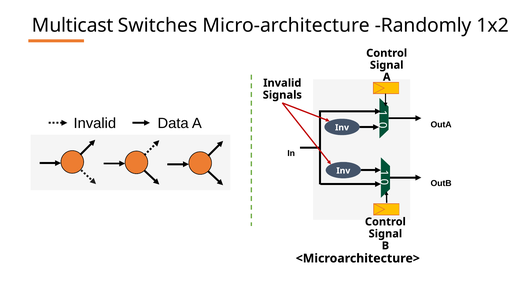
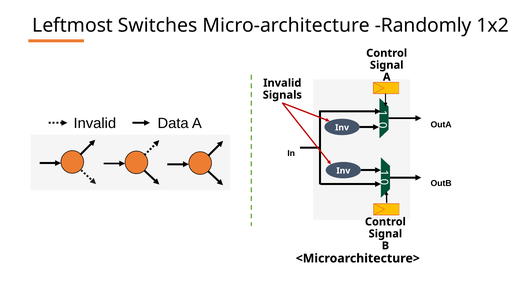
Multicast: Multicast -> Leftmost
